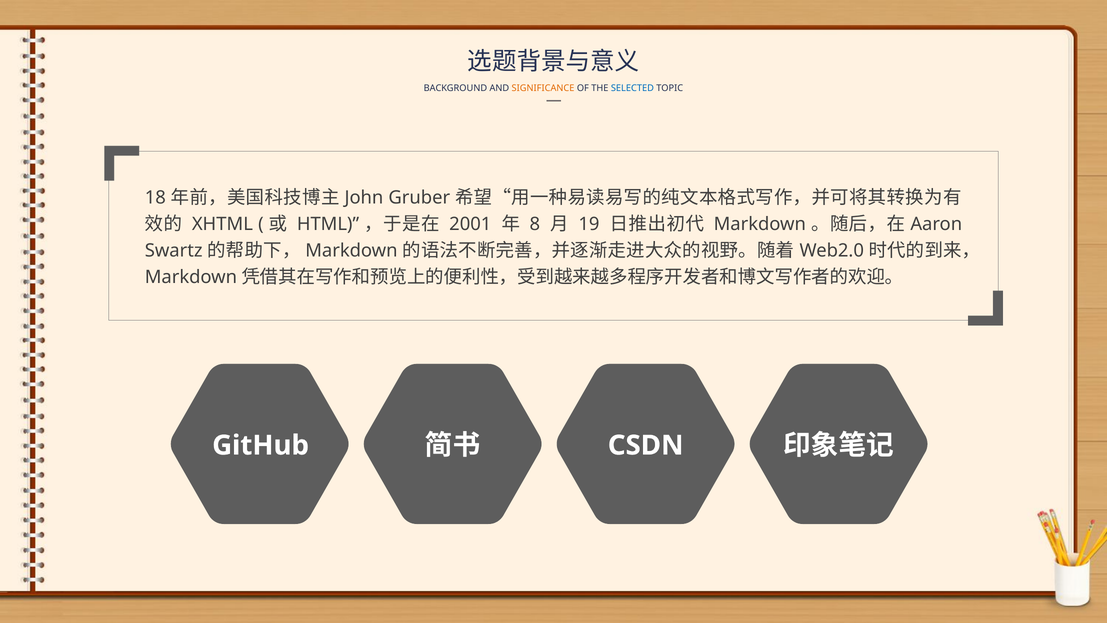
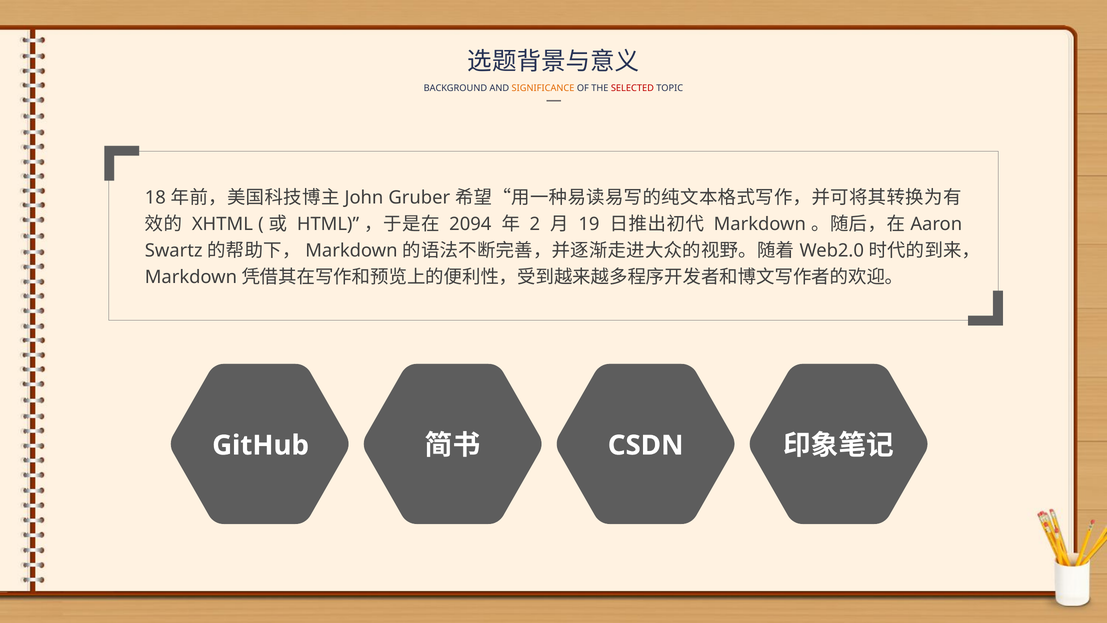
SELECTED colour: blue -> red
2001: 2001 -> 2094
8: 8 -> 2
